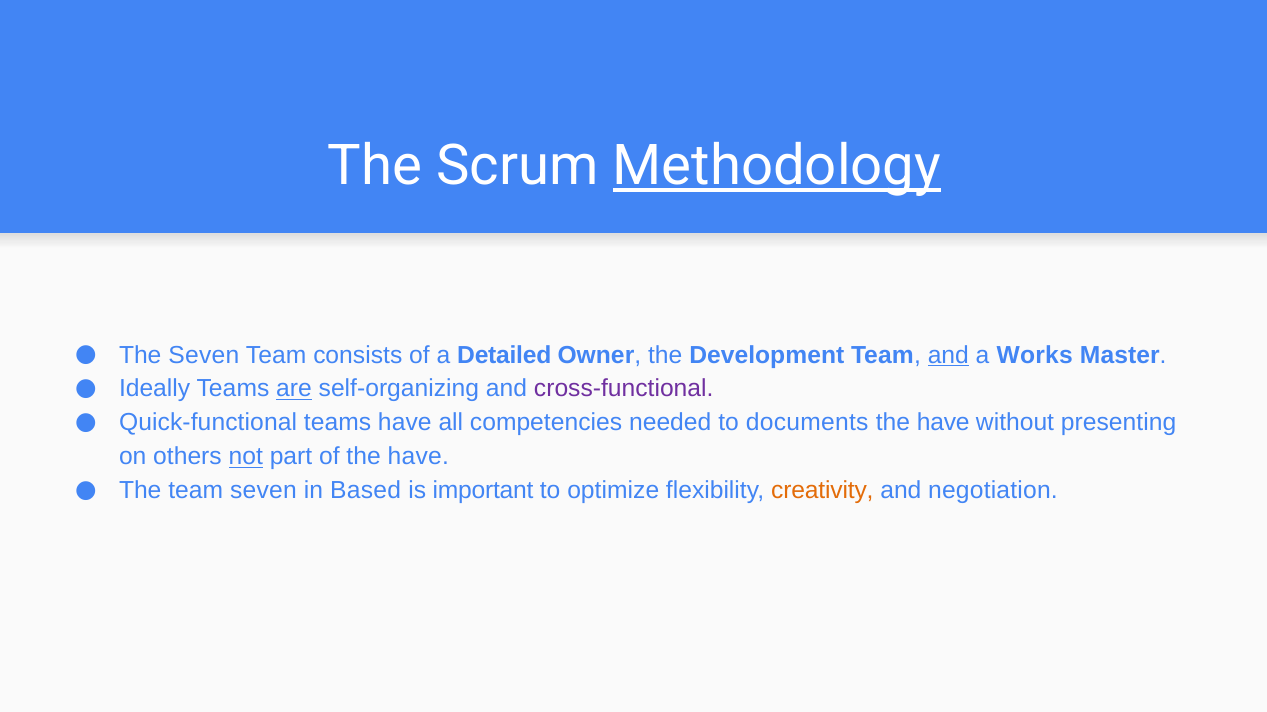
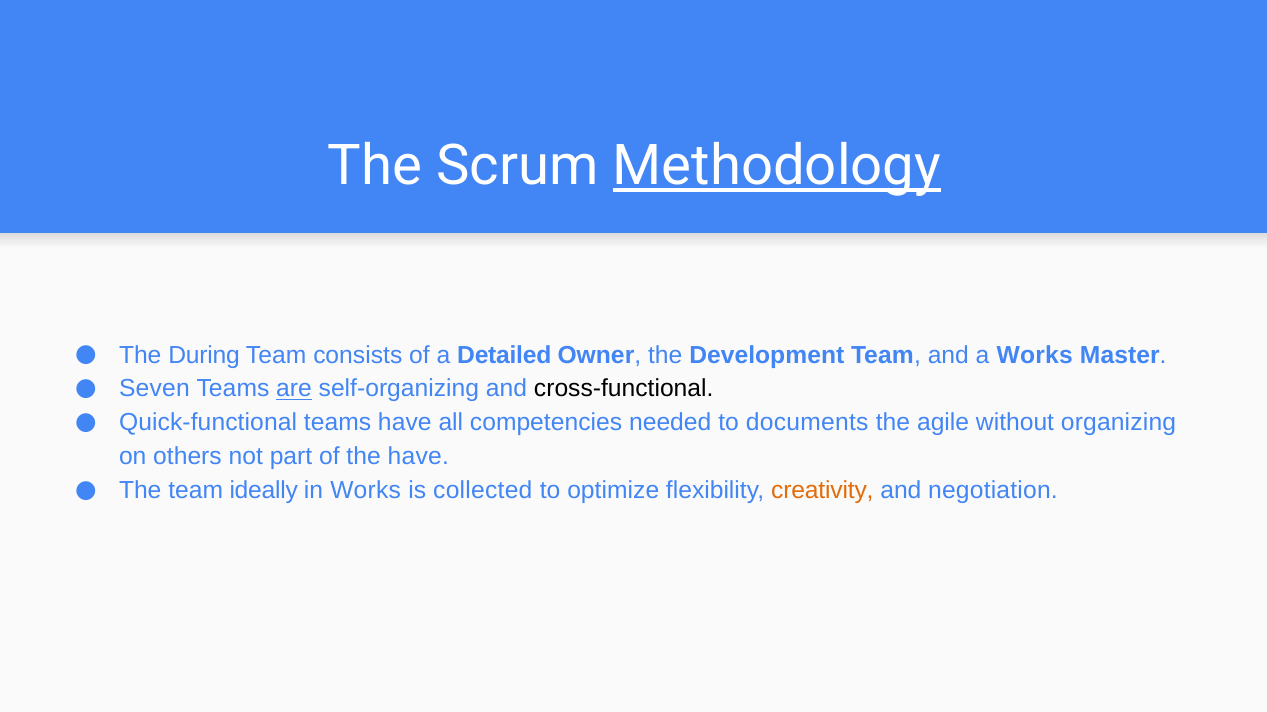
The Seven: Seven -> During
and at (948, 355) underline: present -> none
Ideally: Ideally -> Seven
cross-functional colour: purple -> black
have at (943, 423): have -> agile
presenting: presenting -> organizing
not underline: present -> none
team seven: seven -> ideally
in Based: Based -> Works
important: important -> collected
